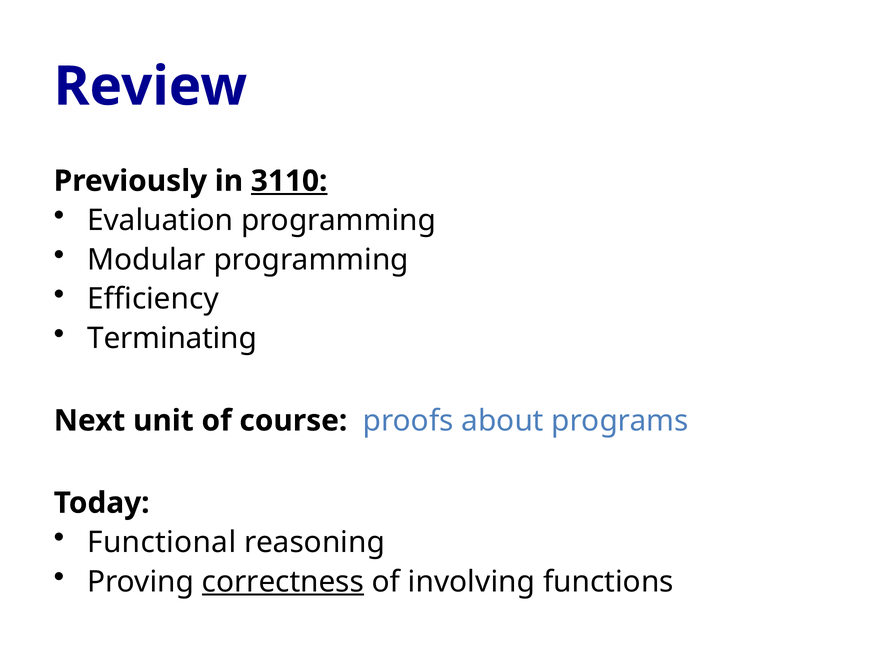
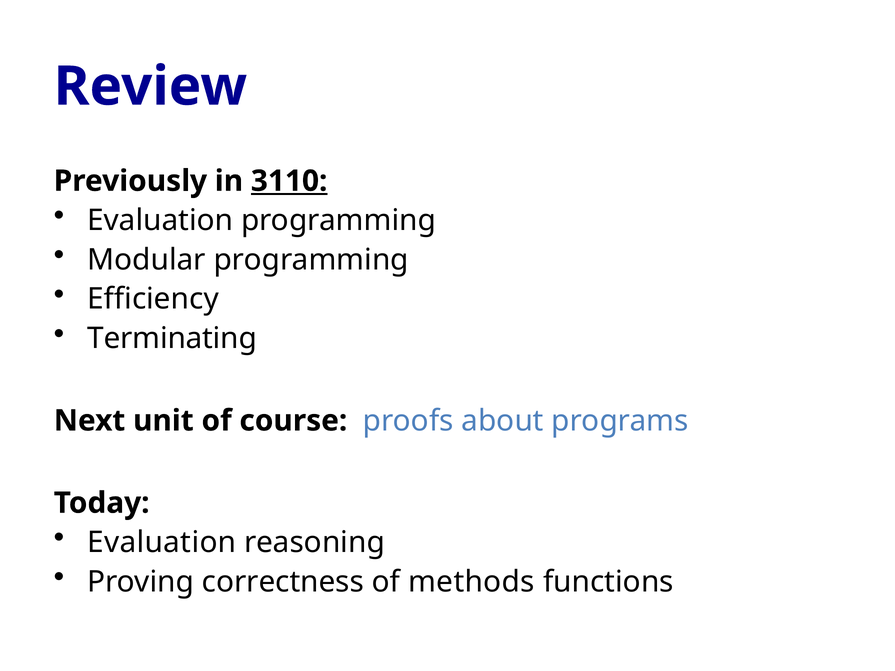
Functional at (162, 543): Functional -> Evaluation
correctness underline: present -> none
involving: involving -> methods
